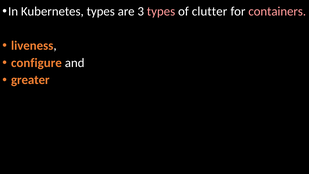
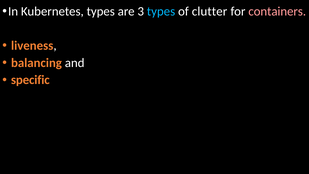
types at (161, 11) colour: pink -> light blue
configure: configure -> balancing
greater: greater -> specific
